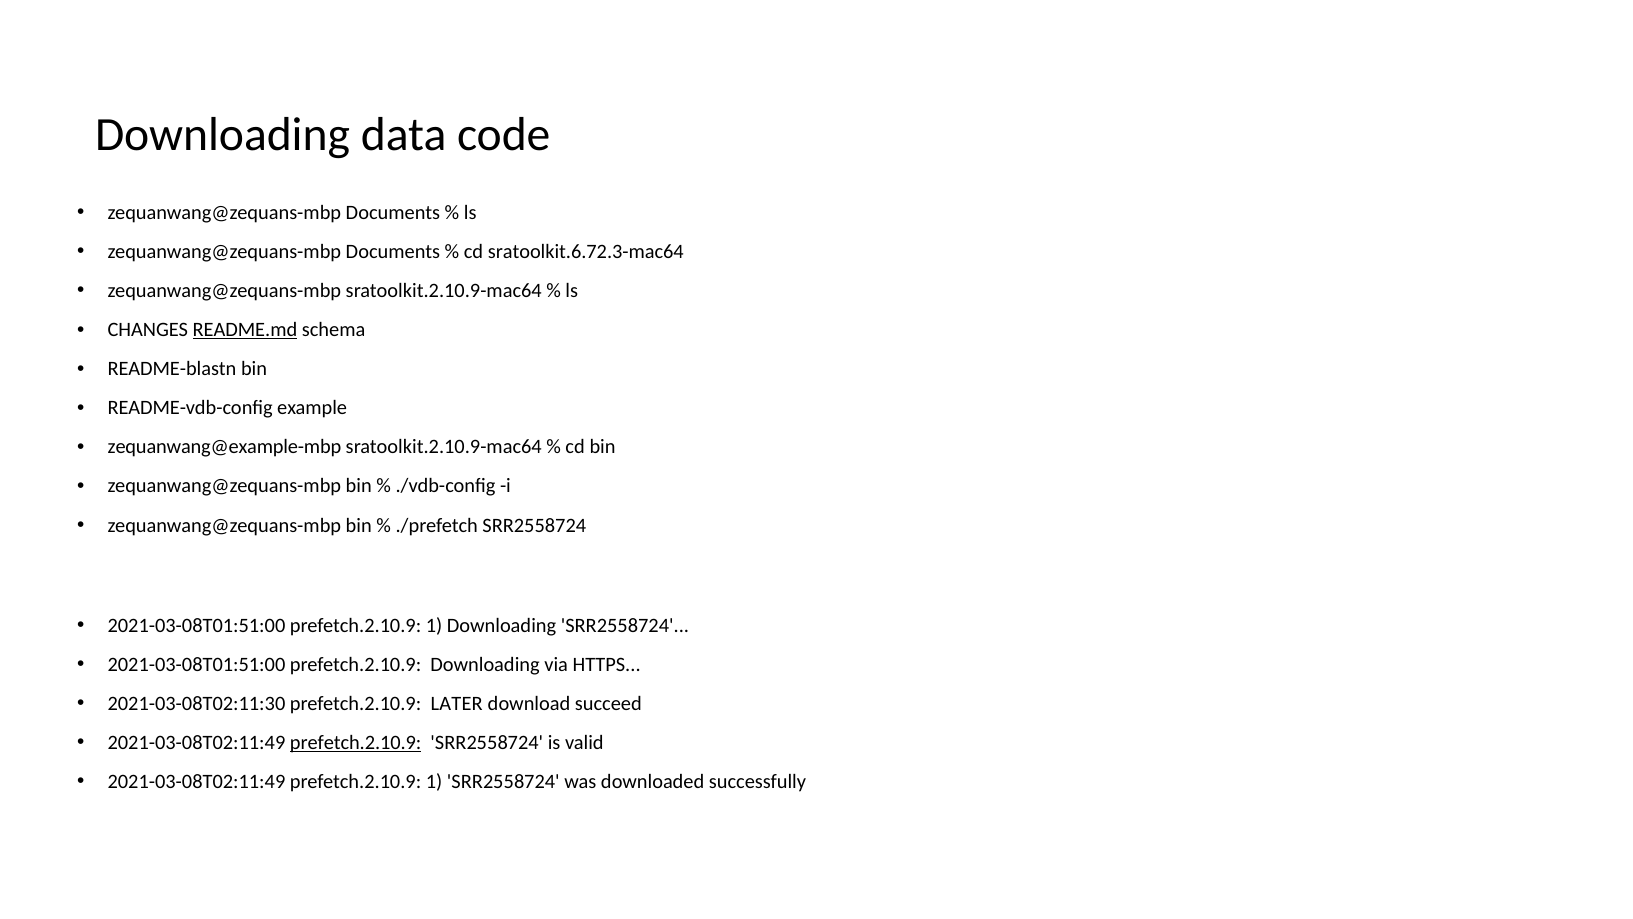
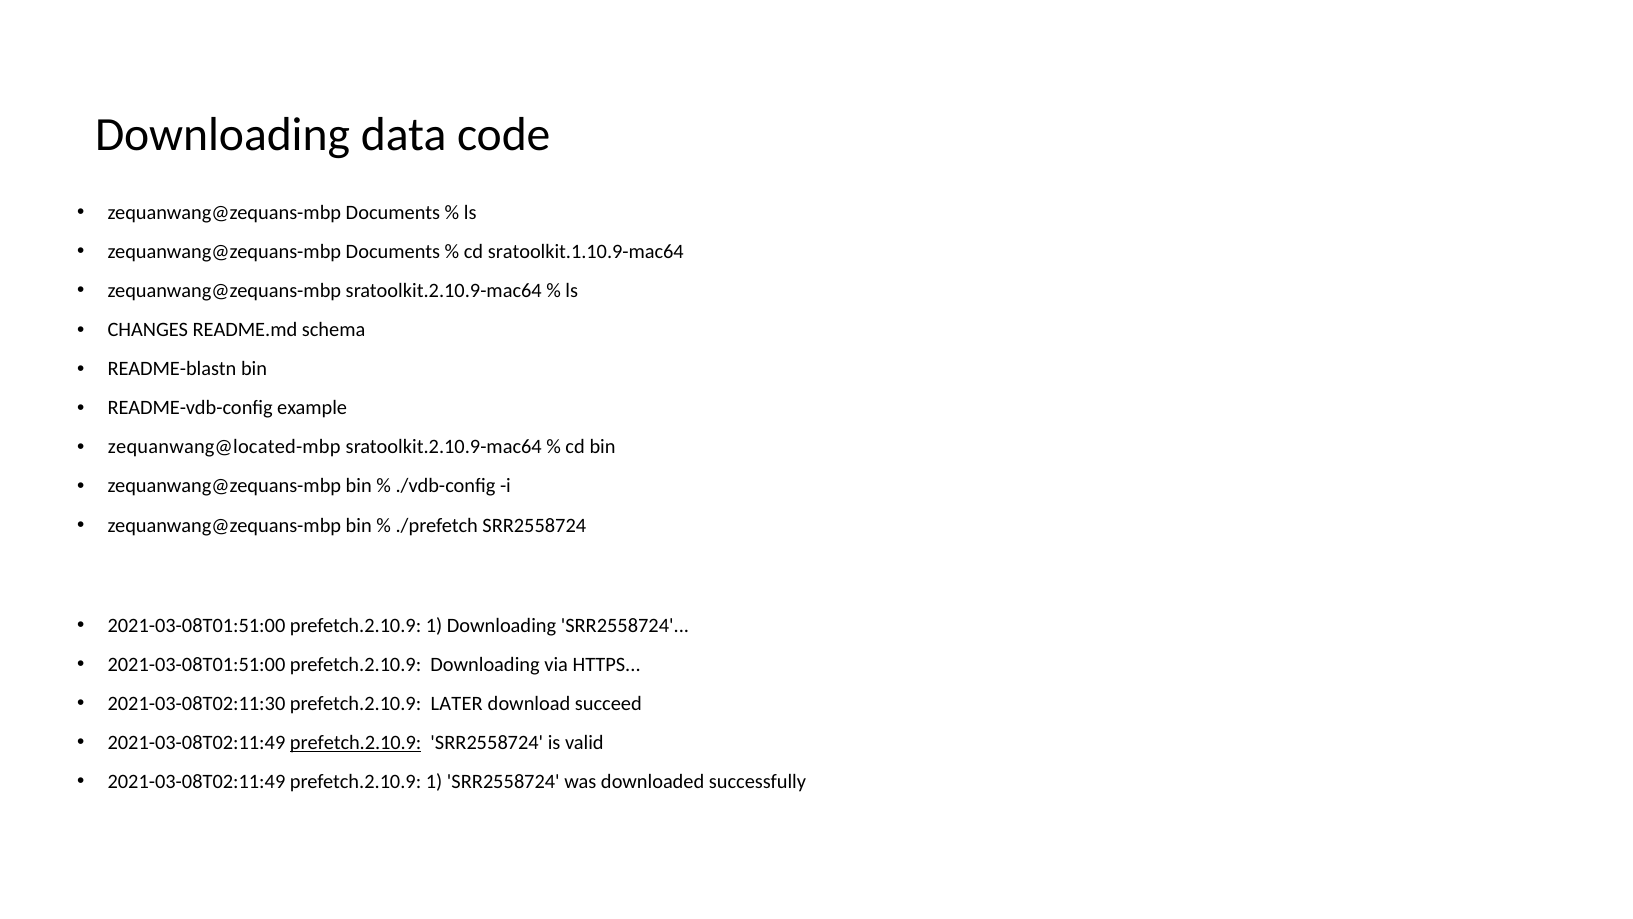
sratoolkit.6.72.3-mac64: sratoolkit.6.72.3-mac64 -> sratoolkit.1.10.9-mac64
README.md underline: present -> none
zequanwang@example-mbp: zequanwang@example-mbp -> zequanwang@located-mbp
